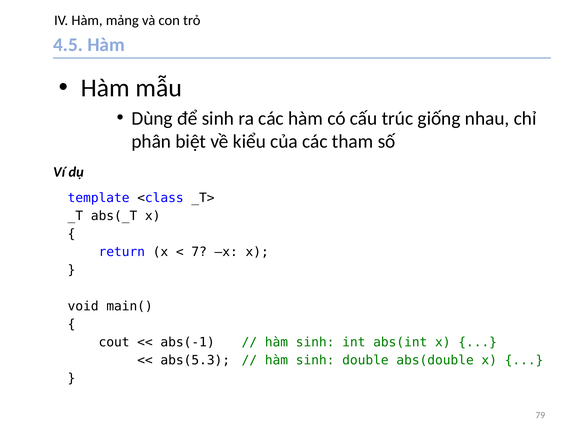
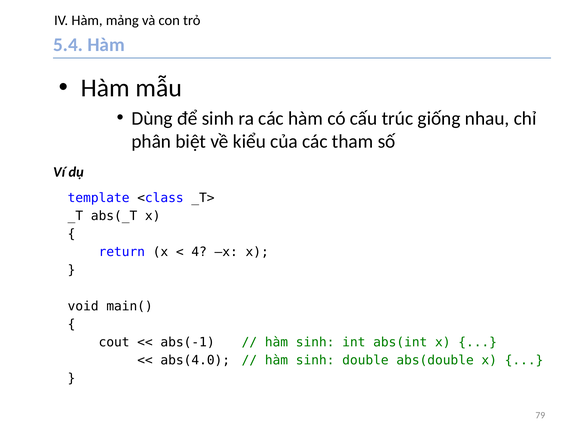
4.5: 4.5 -> 5.4
7: 7 -> 4
abs(5.3: abs(5.3 -> abs(4.0
